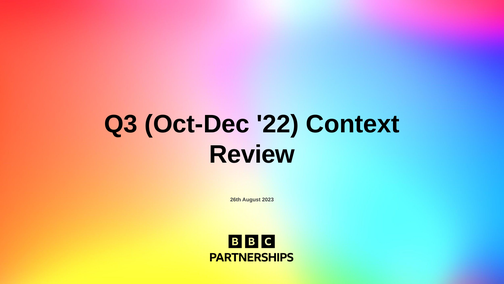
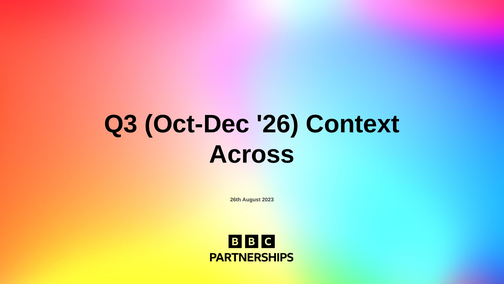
22: 22 -> 26
Review: Review -> Across
